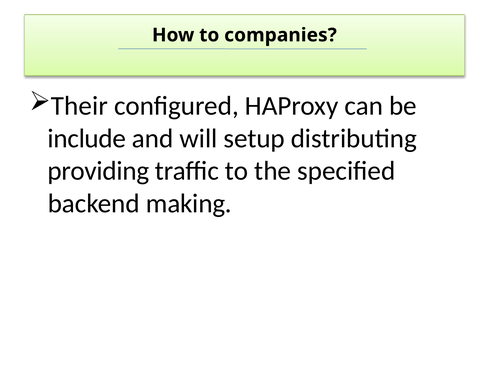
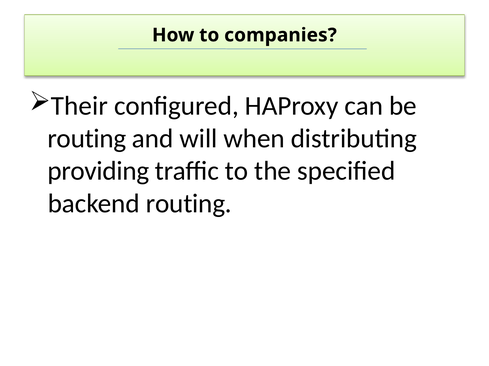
include at (87, 139): include -> routing
setup: setup -> when
backend making: making -> routing
